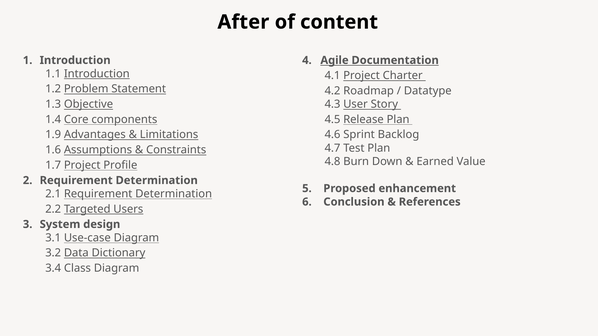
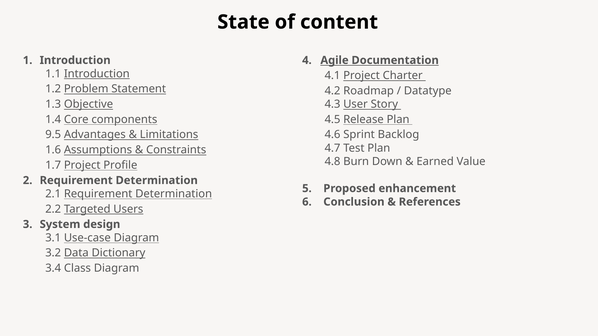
After: After -> State
1.9: 1.9 -> 9.5
